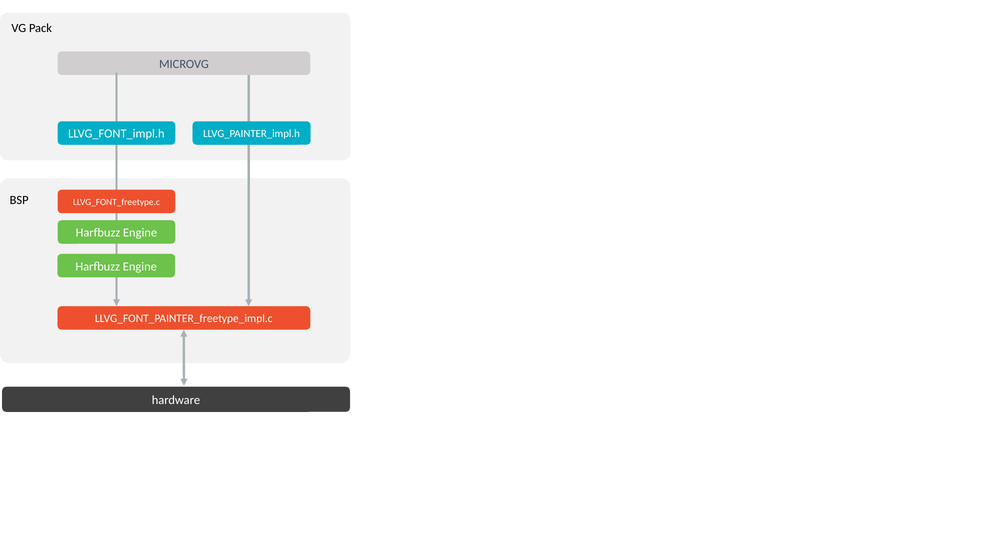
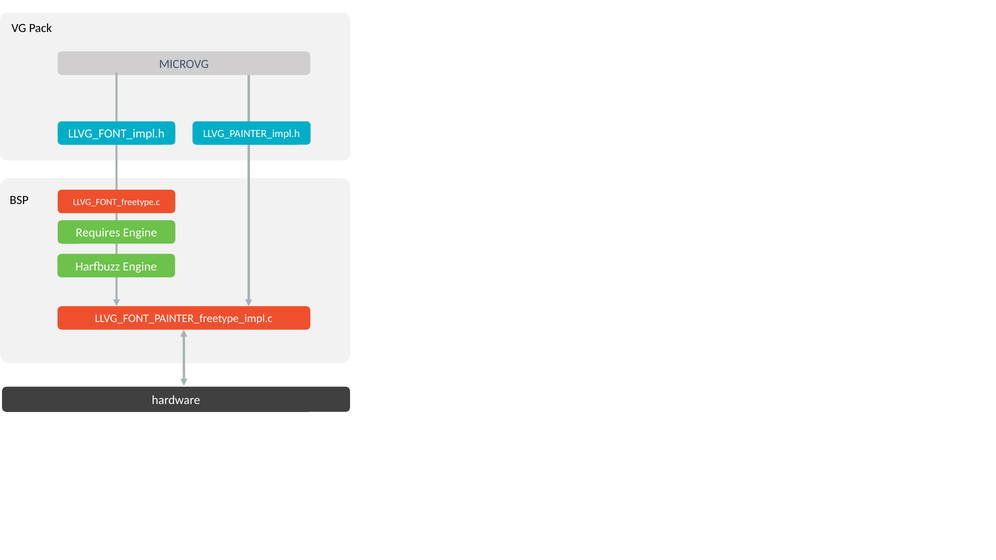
Harfbuzz at (98, 233): Harfbuzz -> Requires
